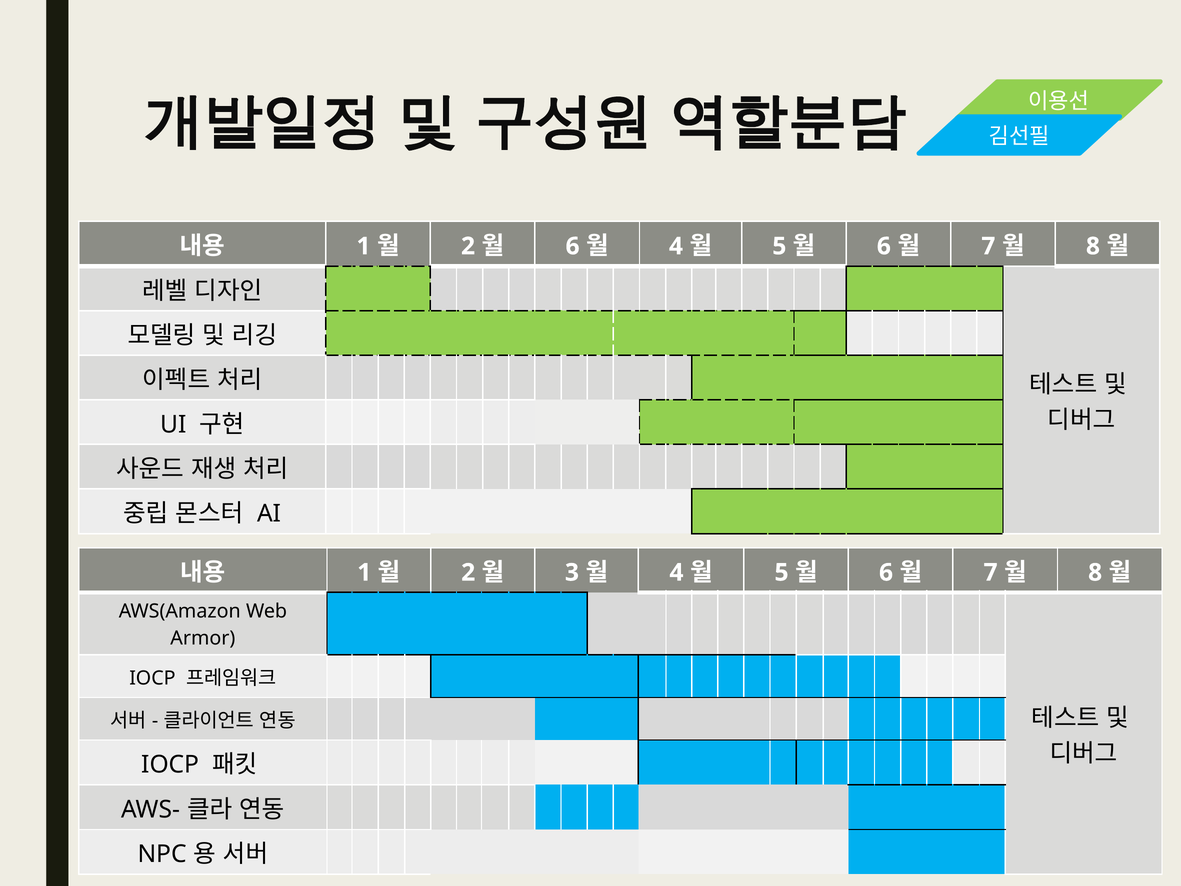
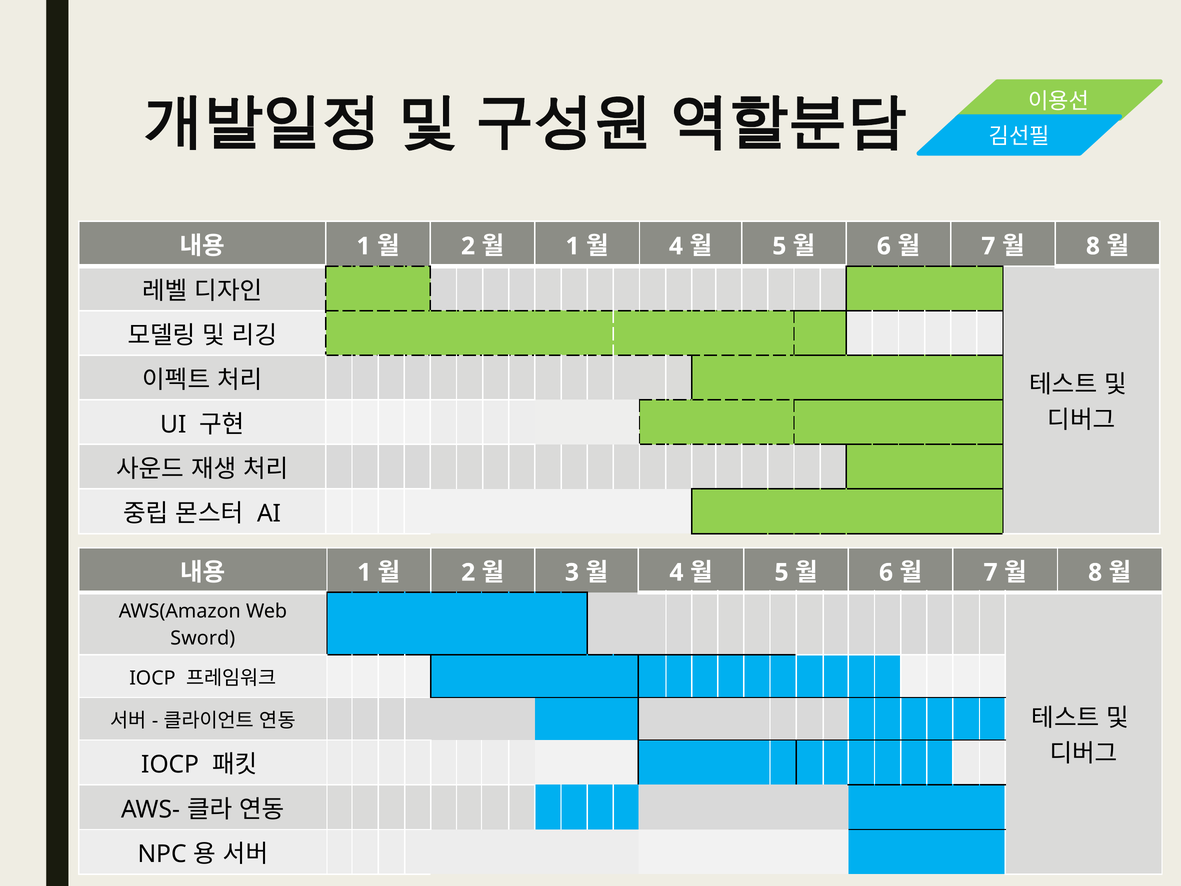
6 at (573, 246): 6 -> 1
Armor: Armor -> Sword
